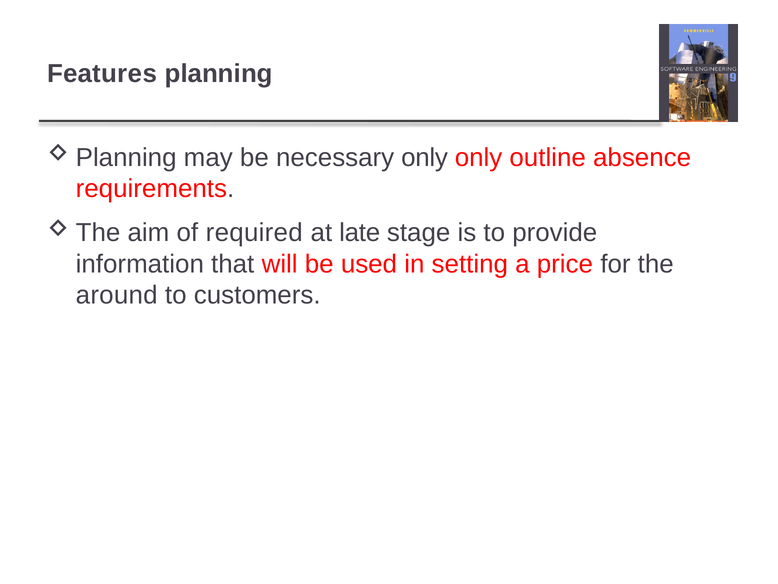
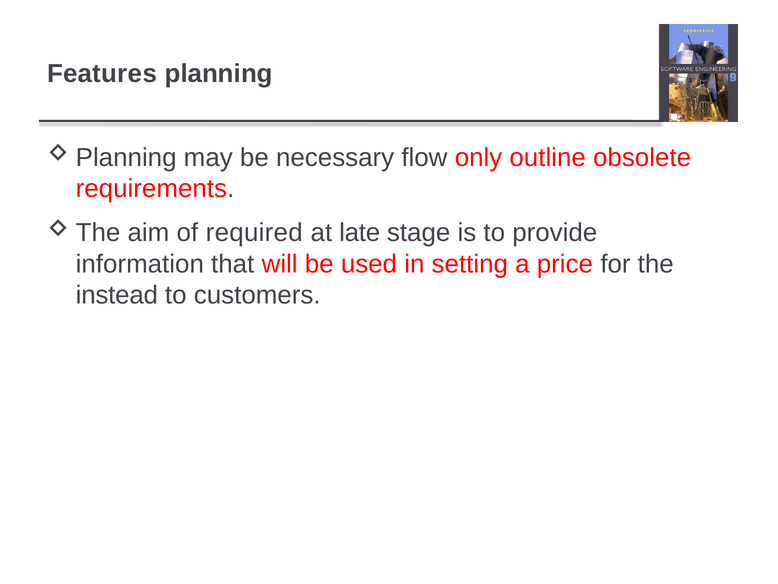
necessary only: only -> flow
absence: absence -> obsolete
around: around -> instead
